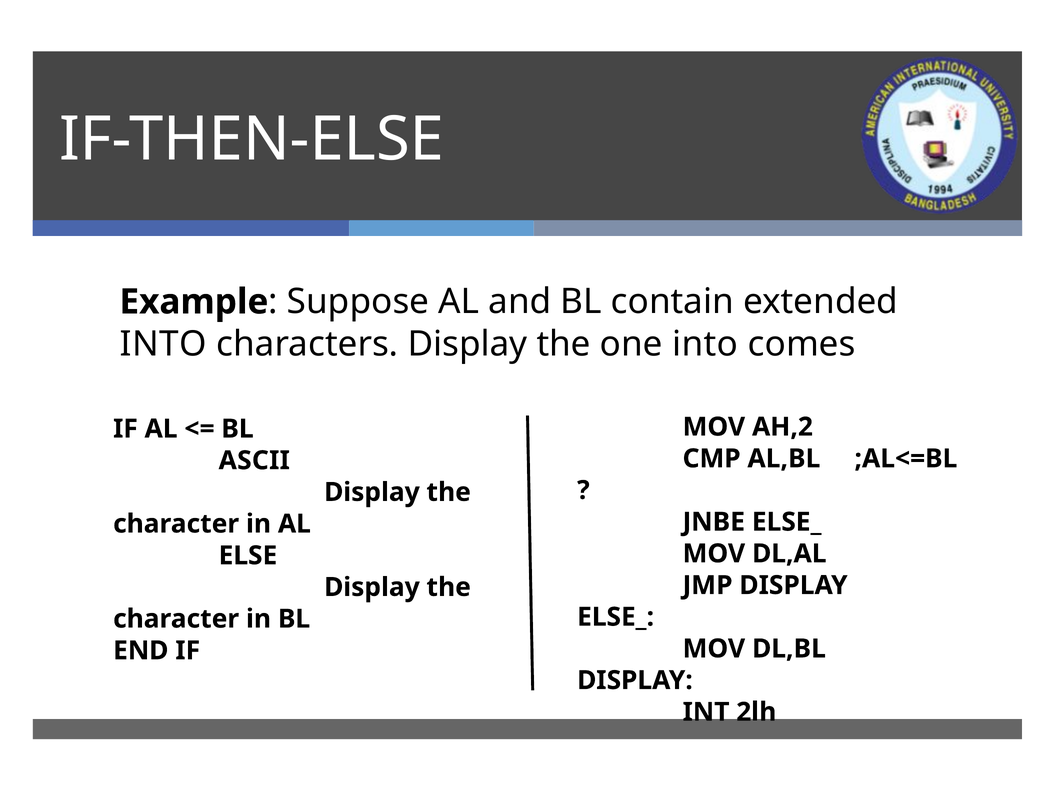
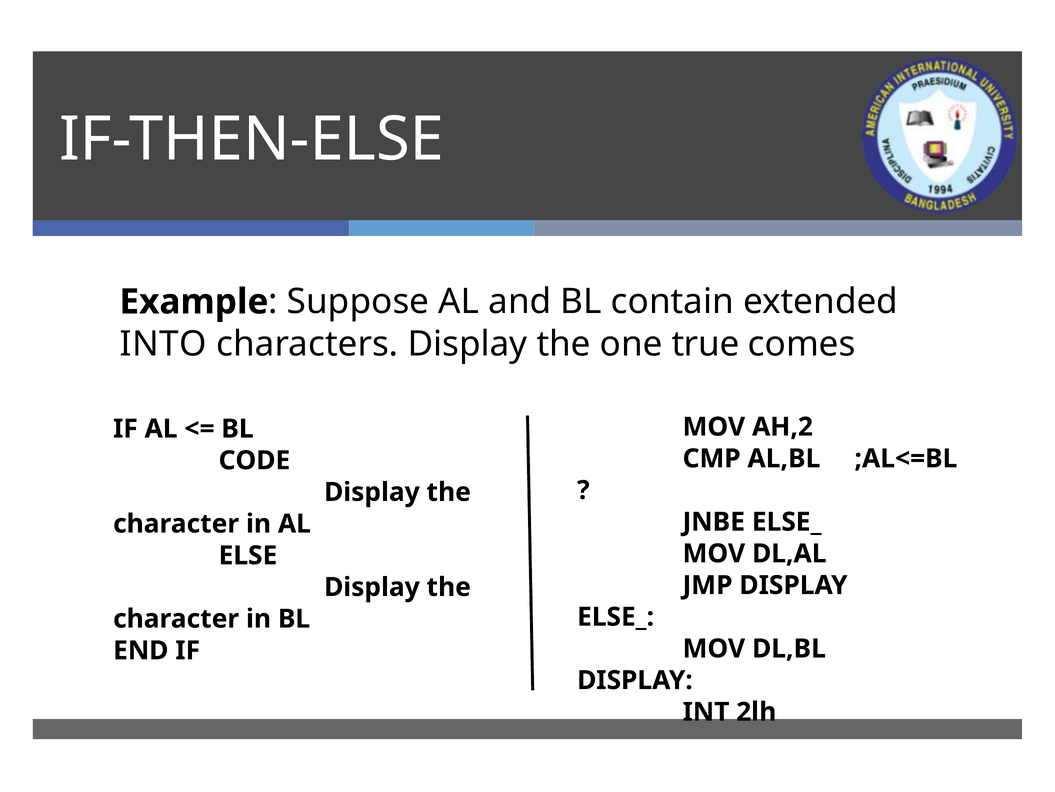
one into: into -> true
ASCII: ASCII -> CODE
